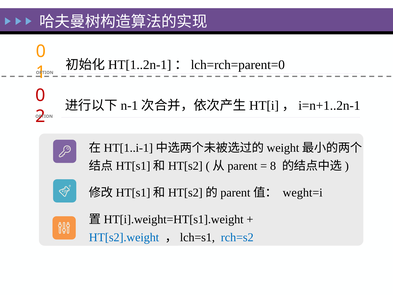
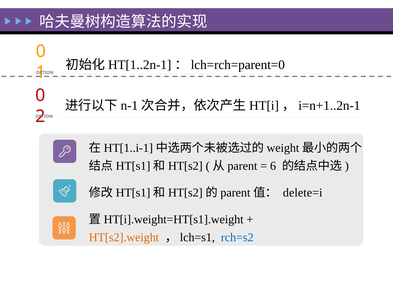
8: 8 -> 6
weght=i: weght=i -> delete=i
HT[s2].weight colour: blue -> orange
